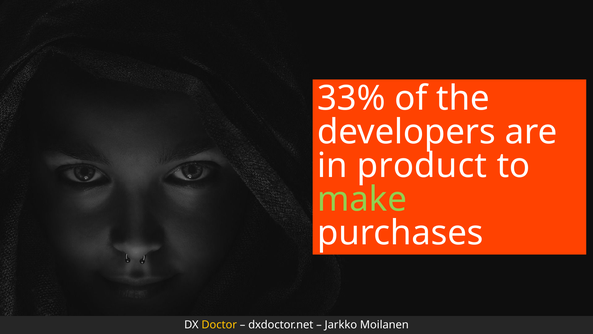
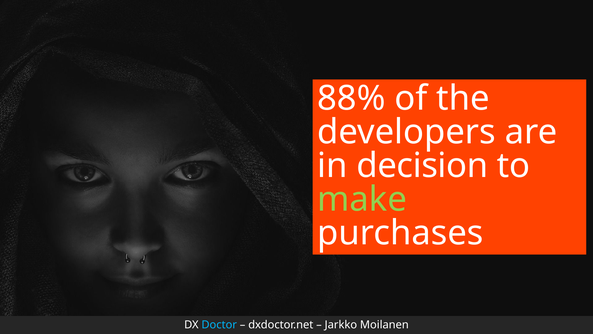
33%: 33% -> 88%
product: product -> decision
Doctor colour: yellow -> light blue
